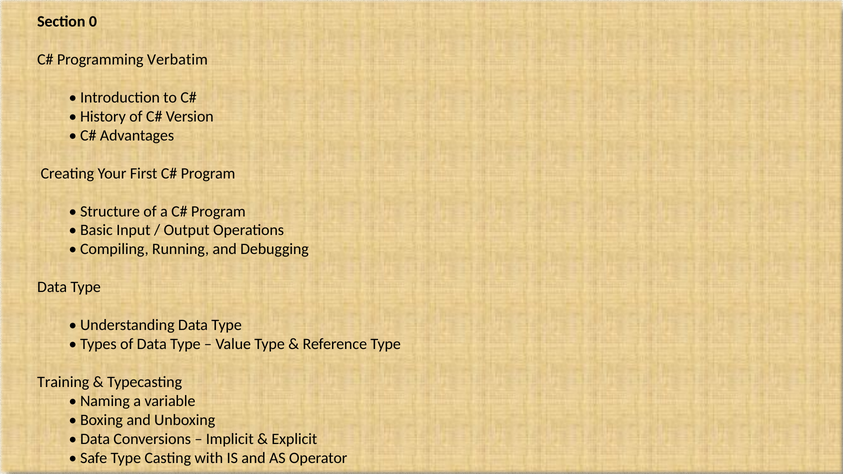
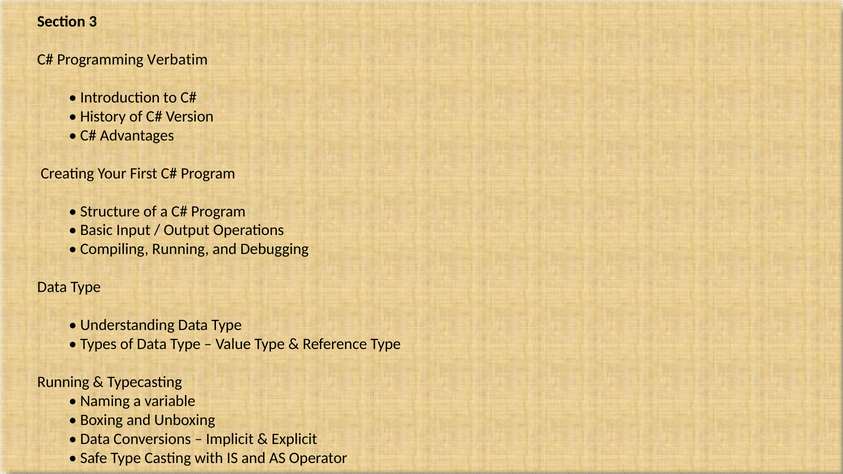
0: 0 -> 3
Training at (63, 382): Training -> Running
